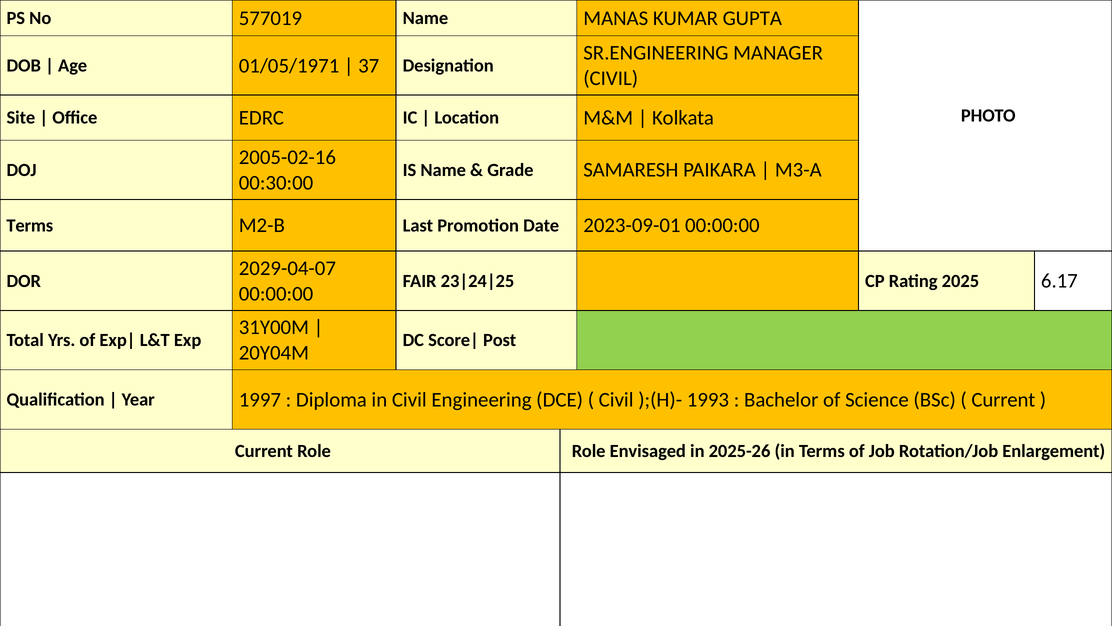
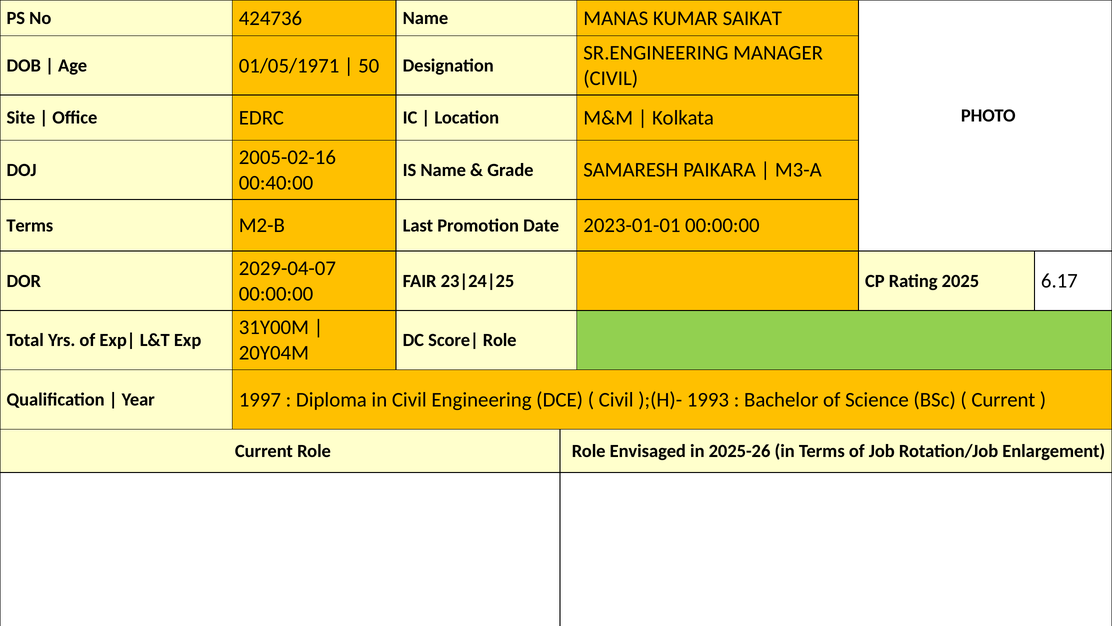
577019: 577019 -> 424736
GUPTA: GUPTA -> SAIKAT
37: 37 -> 50
00:30:00: 00:30:00 -> 00:40:00
2023-09-01: 2023-09-01 -> 2023-01-01
Post at (500, 340): Post -> Role
